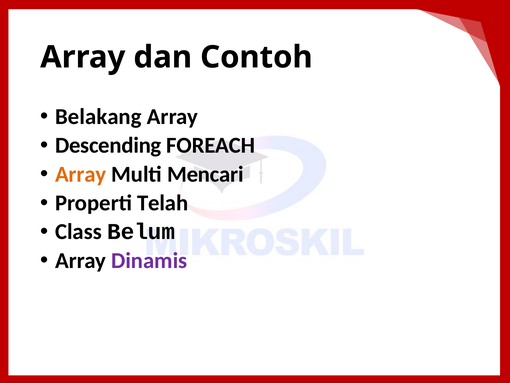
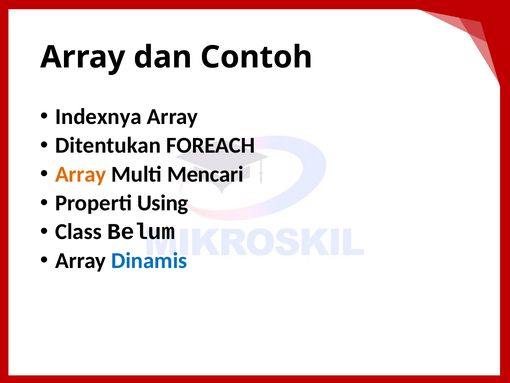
Belakang: Belakang -> Indexnya
Descending: Descending -> Ditentukan
Telah: Telah -> Using
Dinamis colour: purple -> blue
